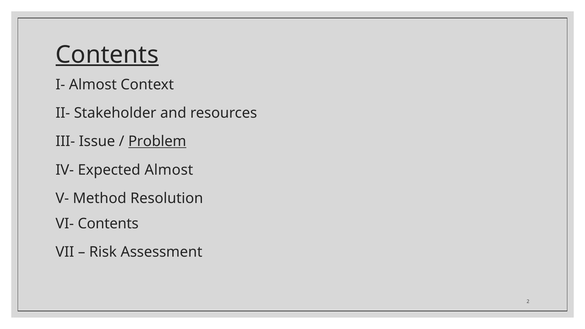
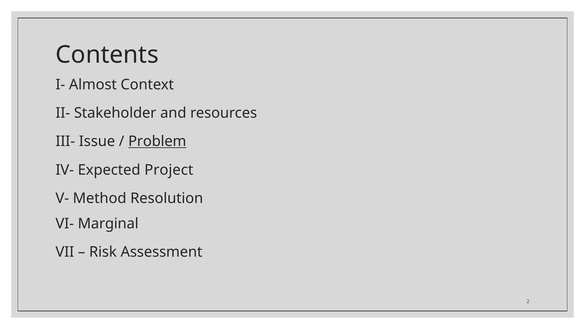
Contents at (107, 55) underline: present -> none
Expected Almost: Almost -> Project
VI- Contents: Contents -> Marginal
